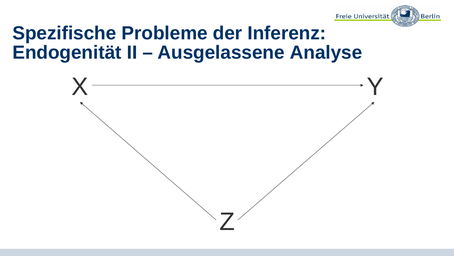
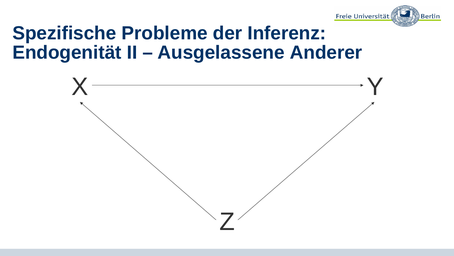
Analyse: Analyse -> Anderer
